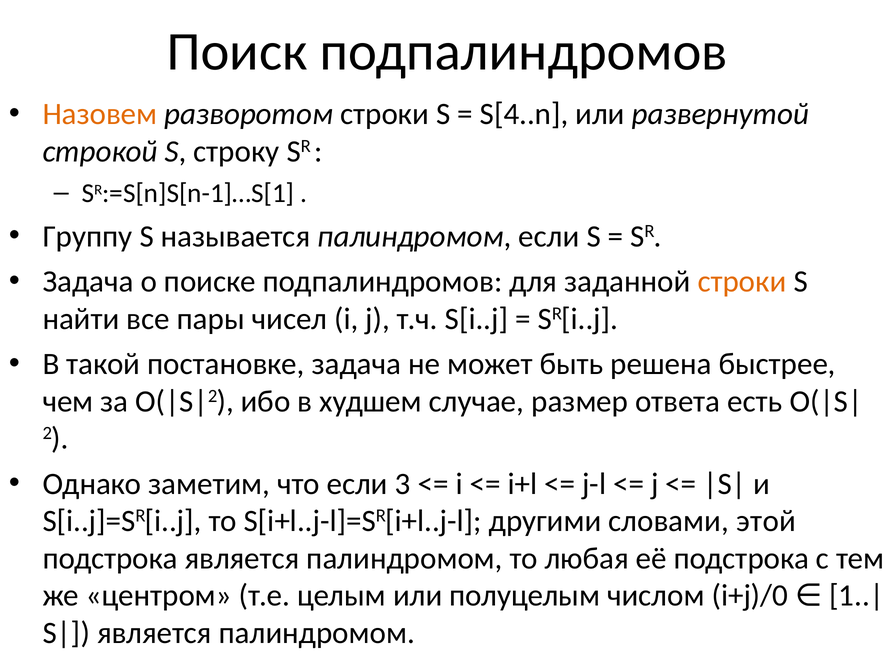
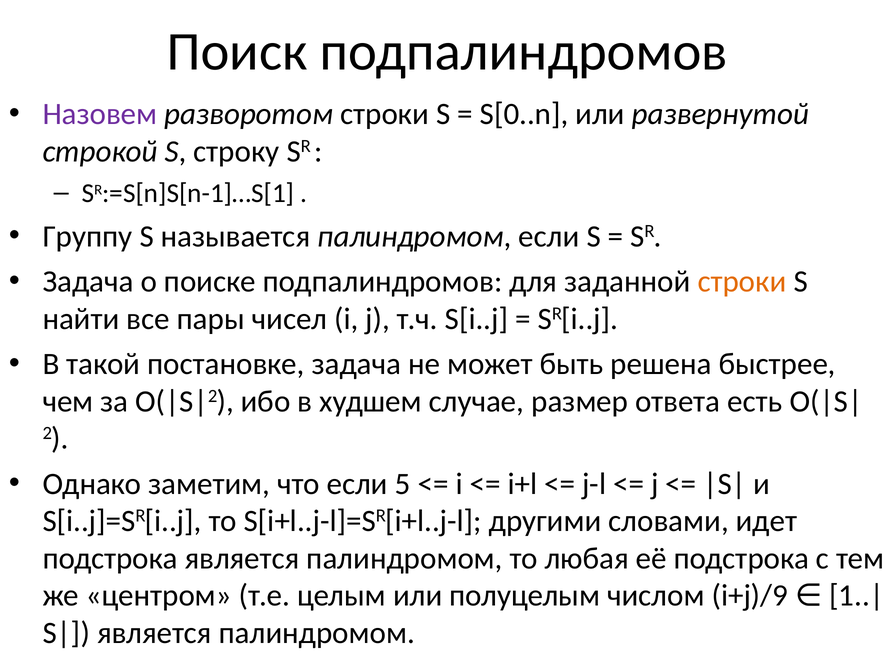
Назовем colour: orange -> purple
S[4..n: S[4..n -> S[0..n
3: 3 -> 5
этой: этой -> идет
i+j)/0: i+j)/0 -> i+j)/9
